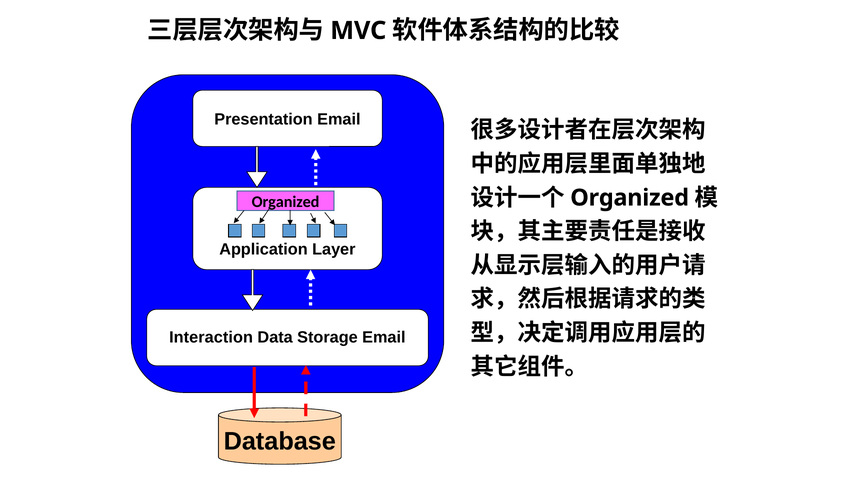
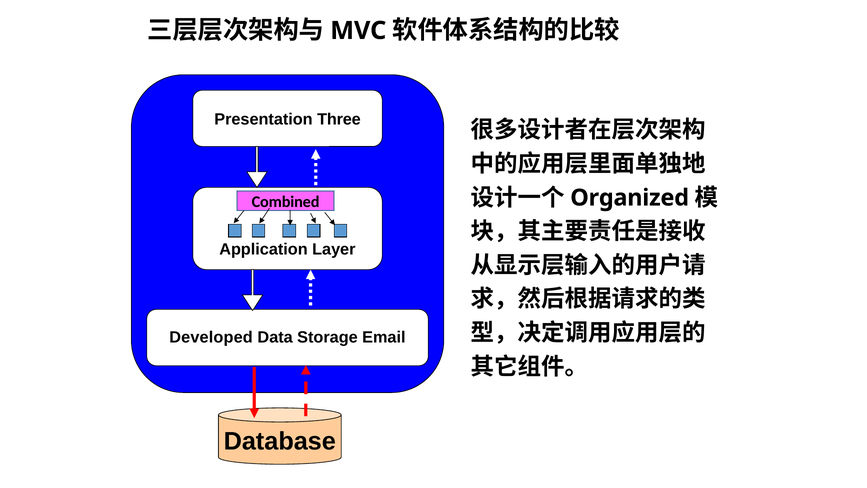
Presentation Email: Email -> Three
Organized at (286, 202): Organized -> Combined
Interaction: Interaction -> Developed
